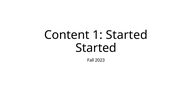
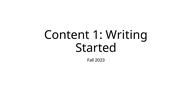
1 Started: Started -> Writing
